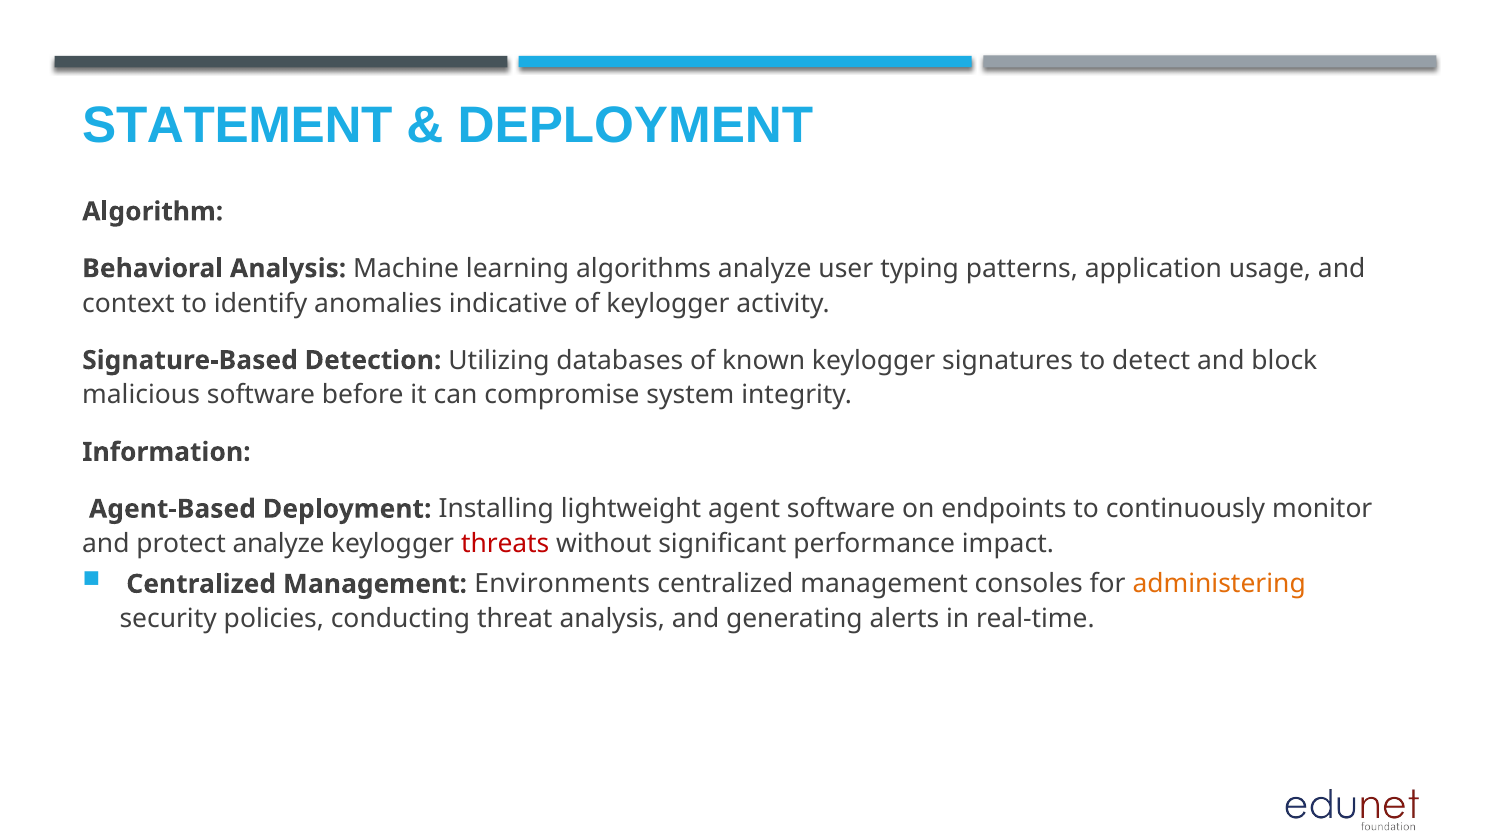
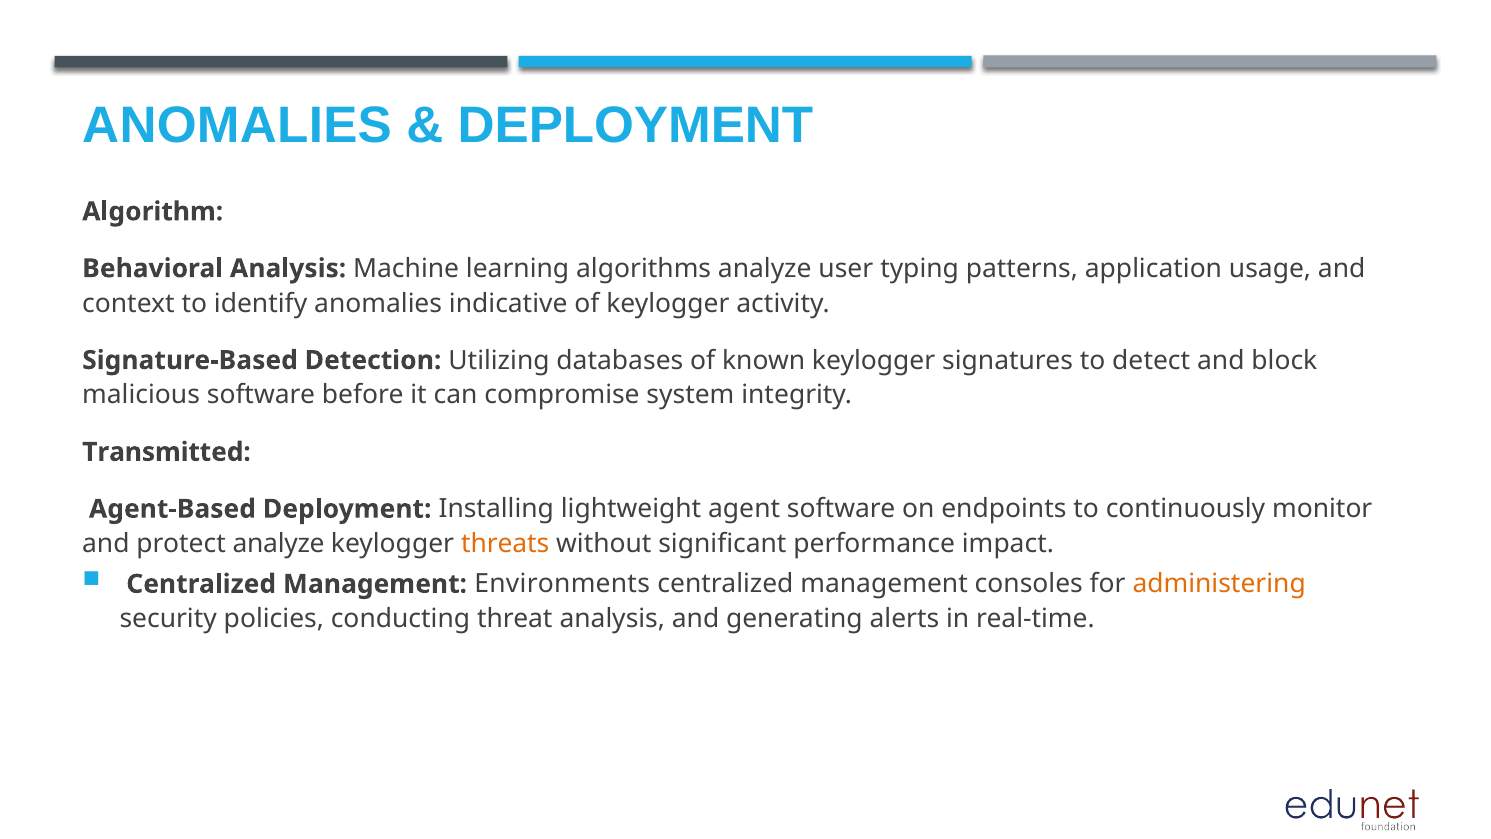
STATEMENT at (237, 126): STATEMENT -> ANOMALIES
Information: Information -> Transmitted
threats colour: red -> orange
